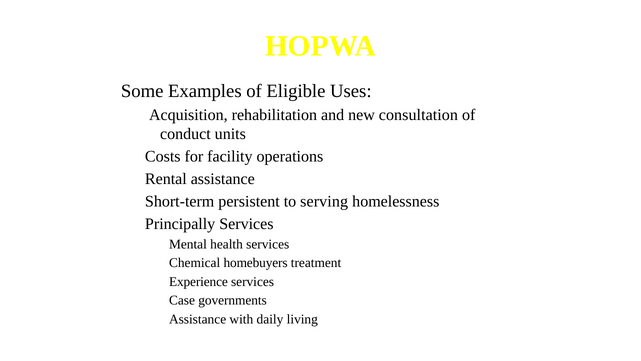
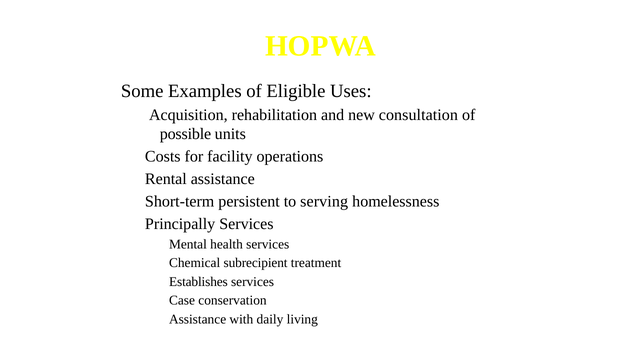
conduct: conduct -> possible
homebuyers: homebuyers -> subrecipient
Experience: Experience -> Establishes
governments: governments -> conservation
